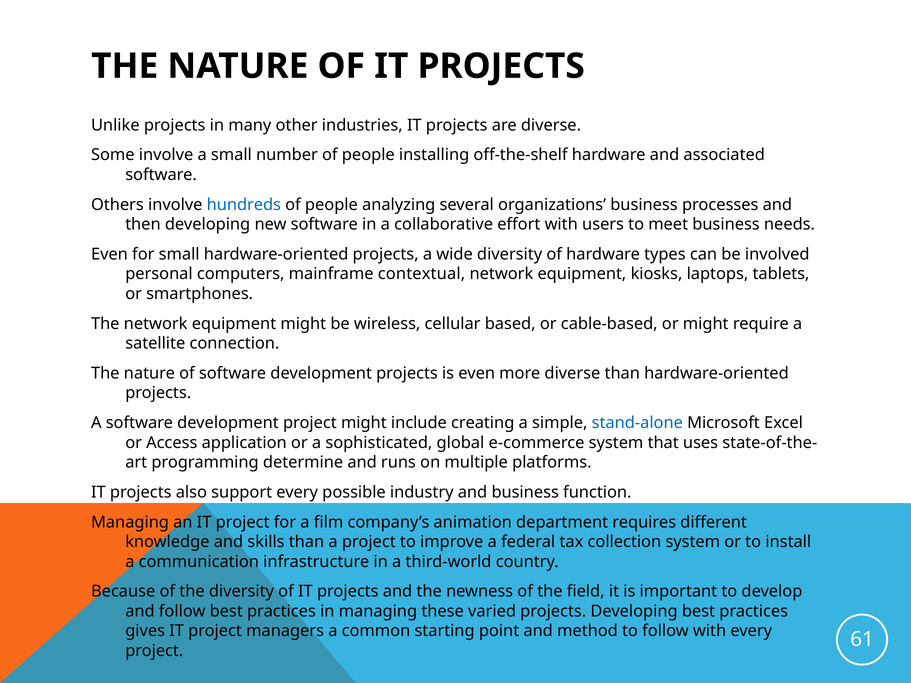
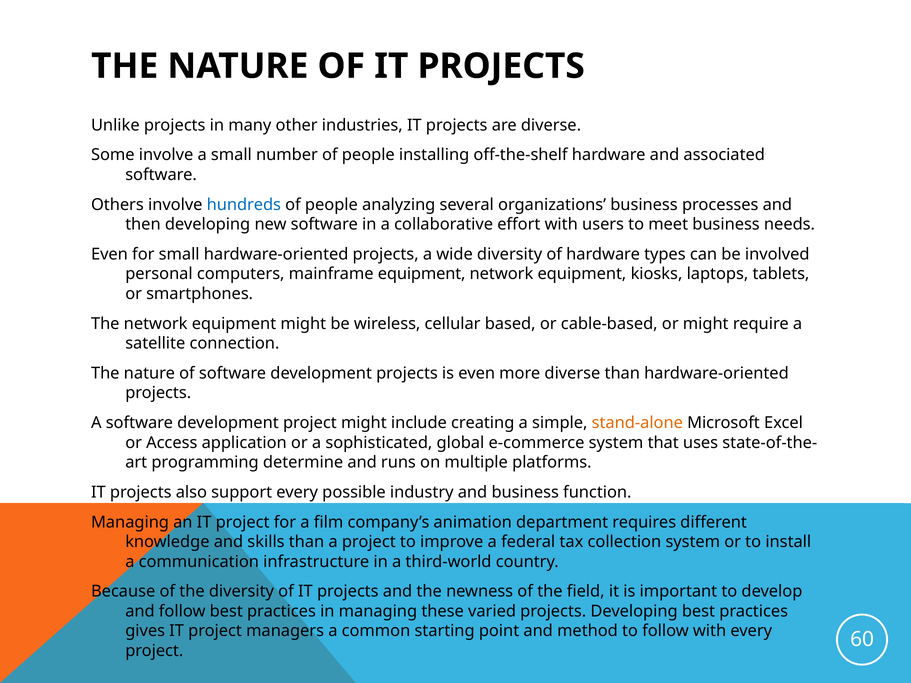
mainframe contextual: contextual -> equipment
stand-alone colour: blue -> orange
61: 61 -> 60
